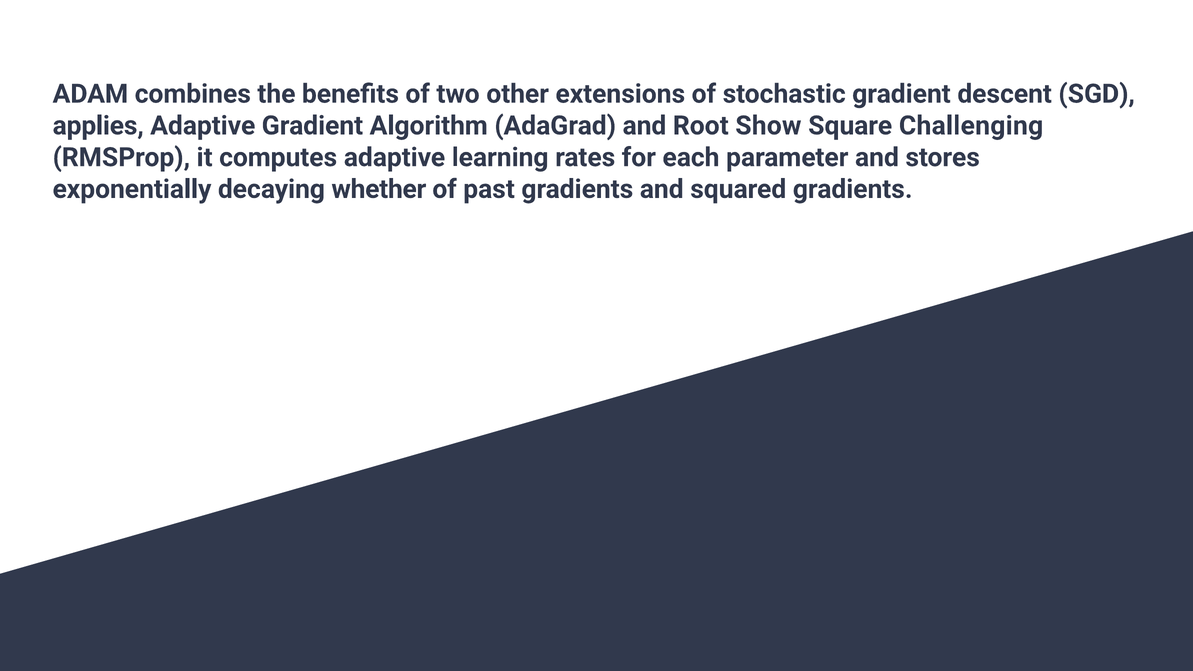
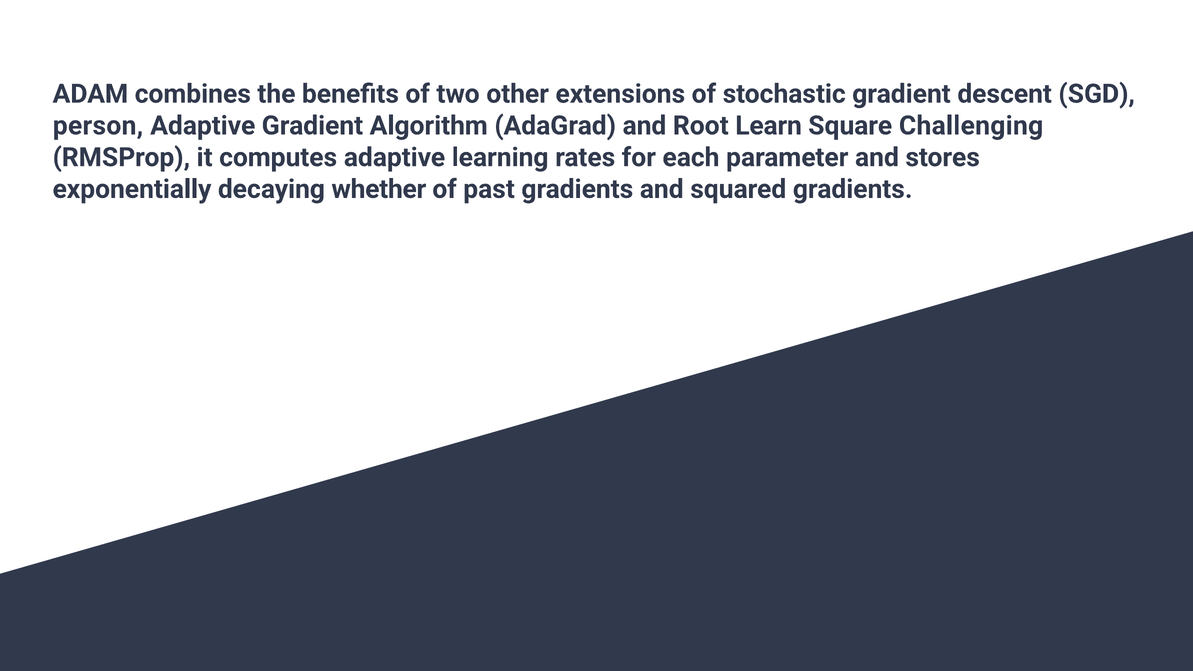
applies: applies -> person
Show: Show -> Learn
